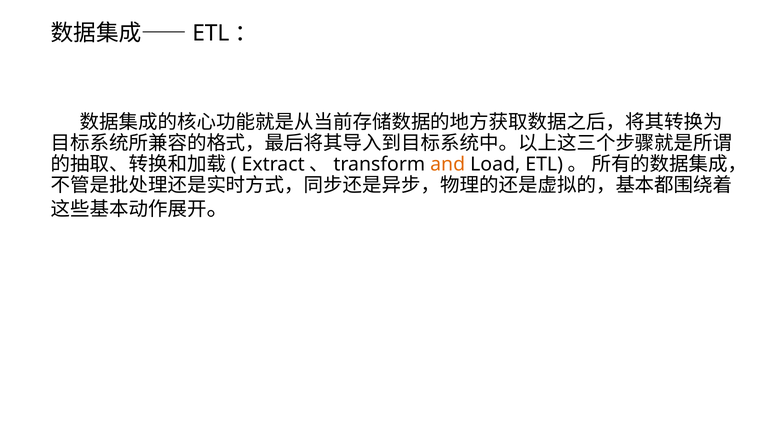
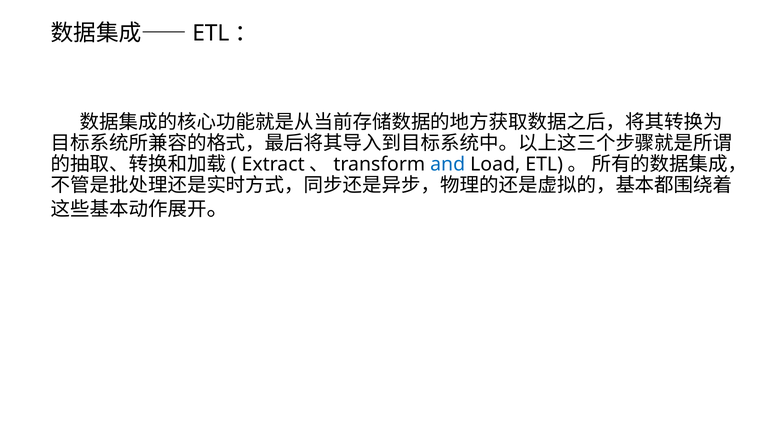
and colour: orange -> blue
